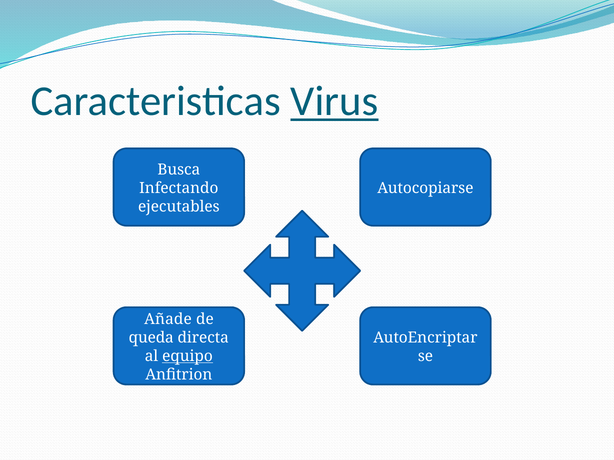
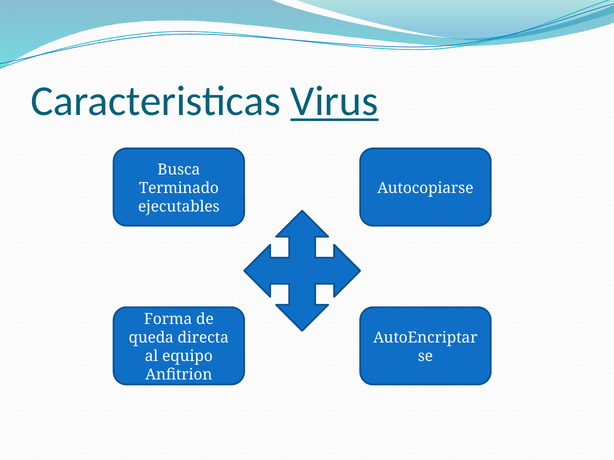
Infectando: Infectando -> Terminado
Añade: Añade -> Forma
equipo underline: present -> none
